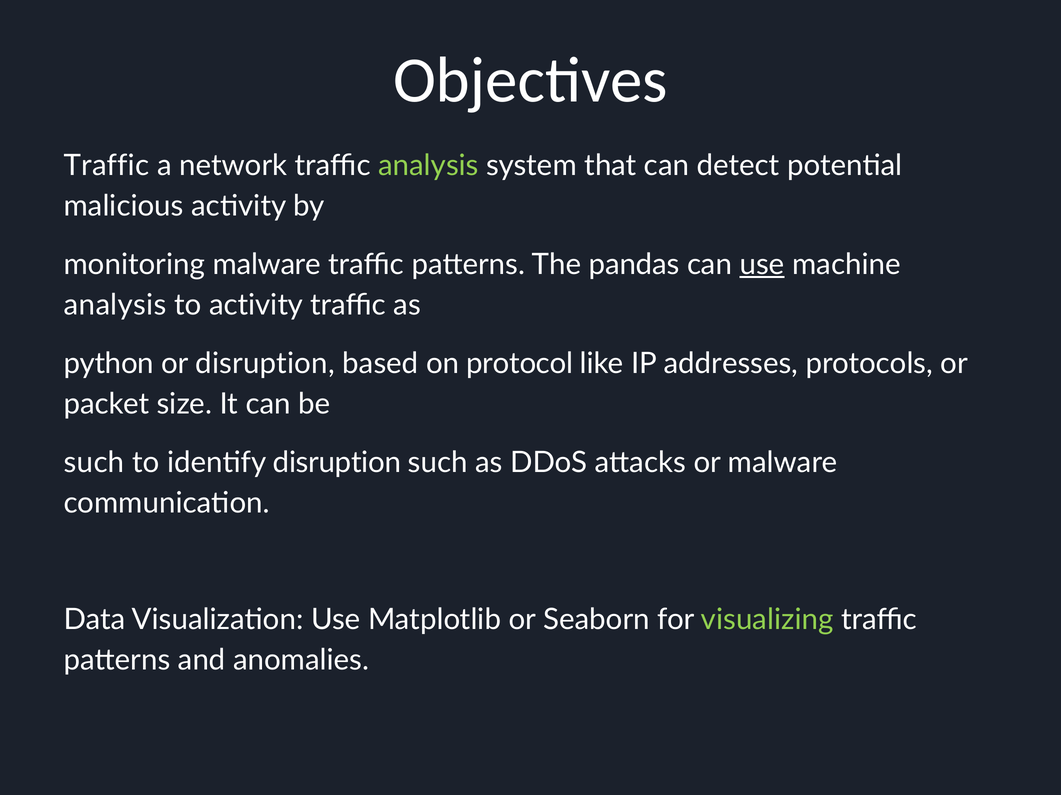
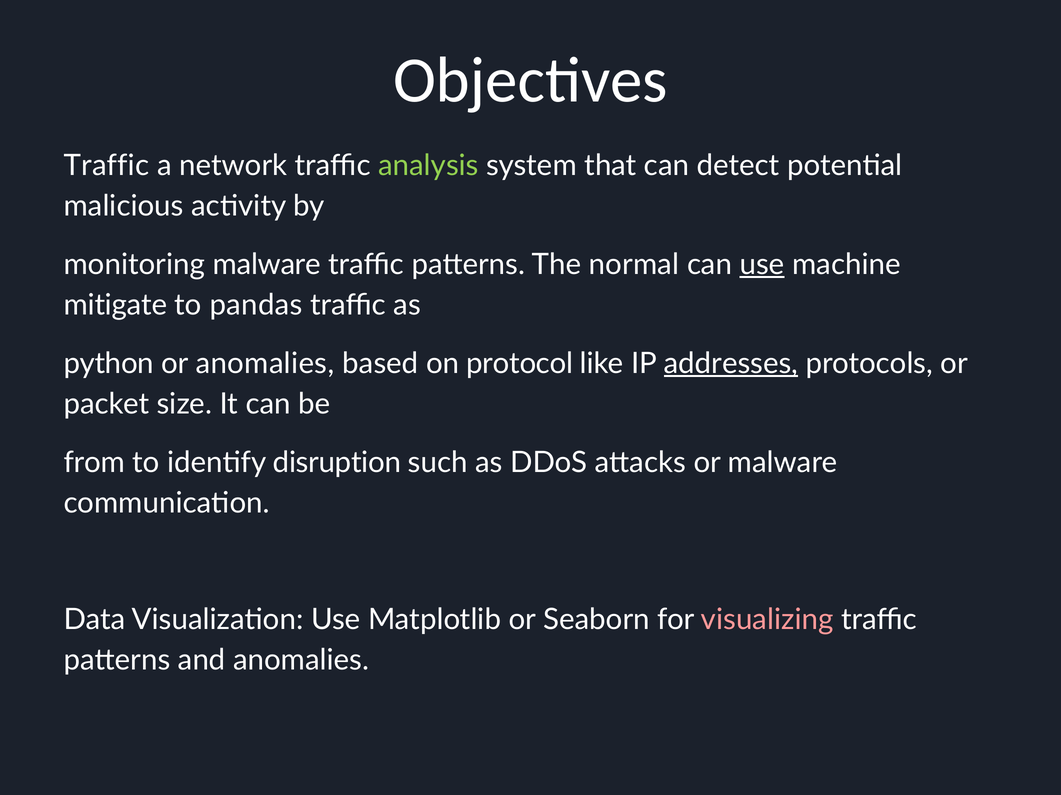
pandas: pandas -> normal
analysis at (115, 305): analysis -> mitigate
to activity: activity -> pandas
or disruption: disruption -> anomalies
addresses underline: none -> present
such at (94, 463): such -> from
visualizing colour: light green -> pink
